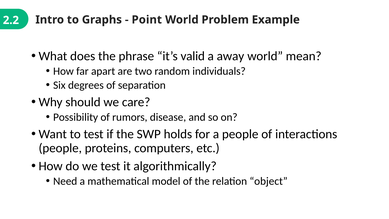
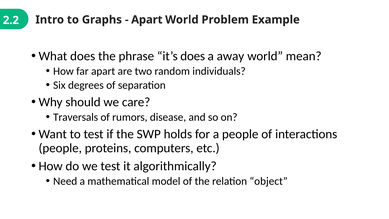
Point at (147, 20): Point -> Apart
it’s valid: valid -> does
Possibility: Possibility -> Traversals
